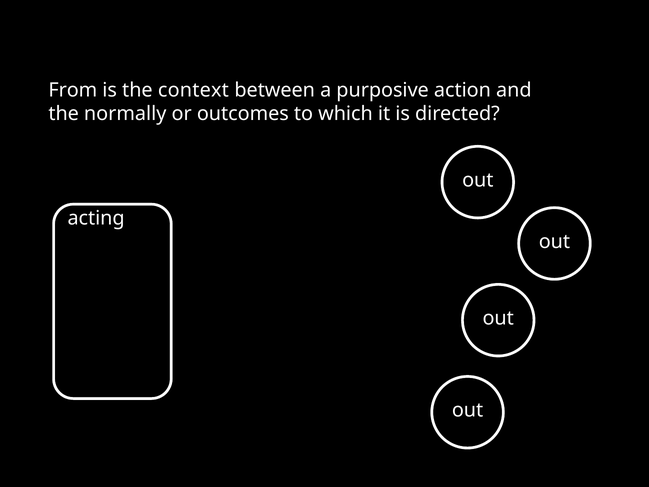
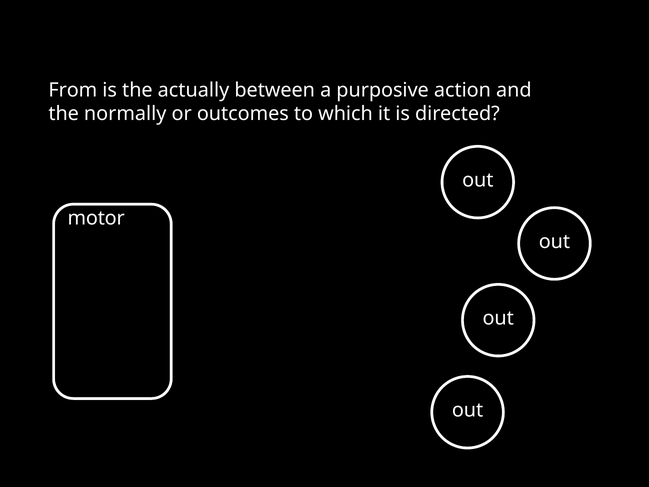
context: context -> actually
acting: acting -> motor
